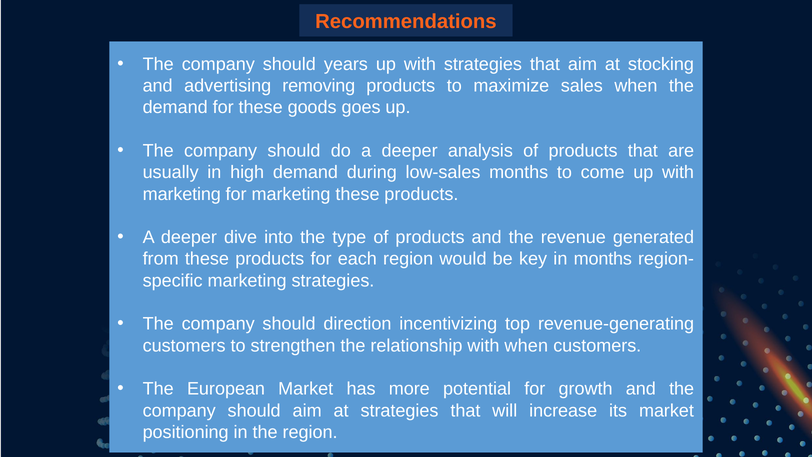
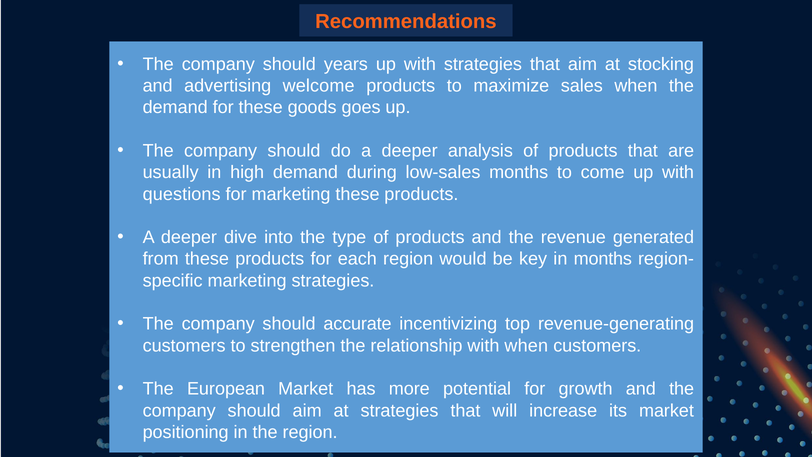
removing: removing -> welcome
marketing at (182, 194): marketing -> questions
direction: direction -> accurate
